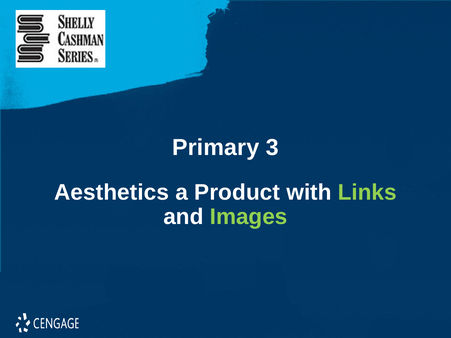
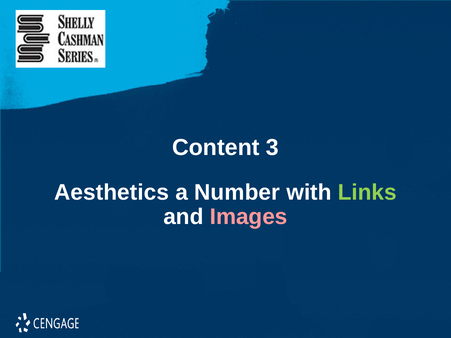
Primary: Primary -> Content
Product: Product -> Number
Images colour: light green -> pink
